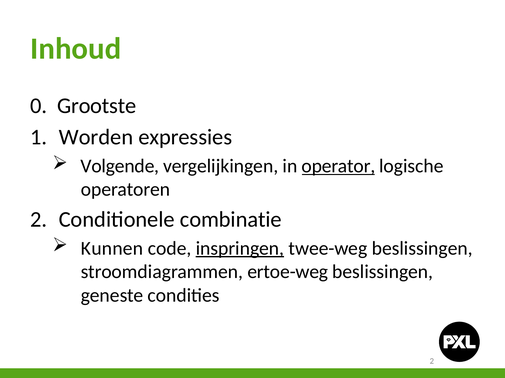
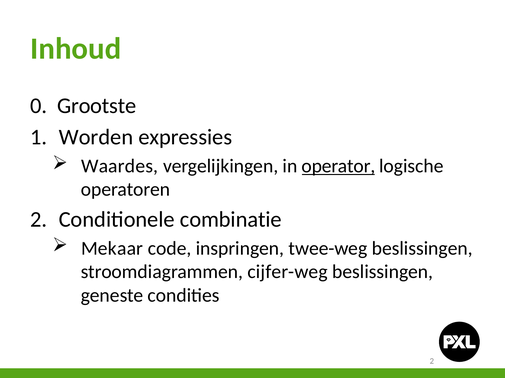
Volgende: Volgende -> Waardes
Kunnen: Kunnen -> Mekaar
inspringen underline: present -> none
ertoe-weg: ertoe-weg -> cijfer-weg
